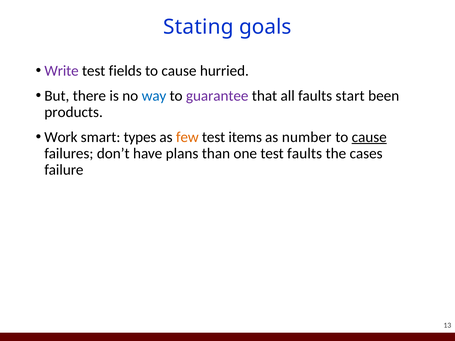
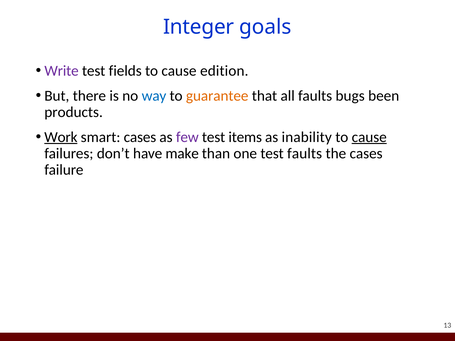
Stating: Stating -> Integer
hurried: hurried -> edition
guarantee colour: purple -> orange
start: start -> bugs
Work underline: none -> present
smart types: types -> cases
few colour: orange -> purple
number: number -> inability
plans: plans -> make
